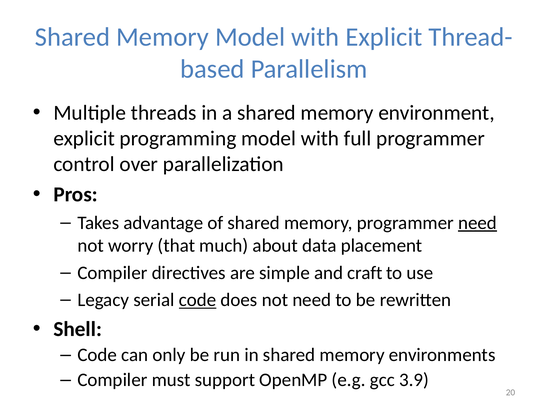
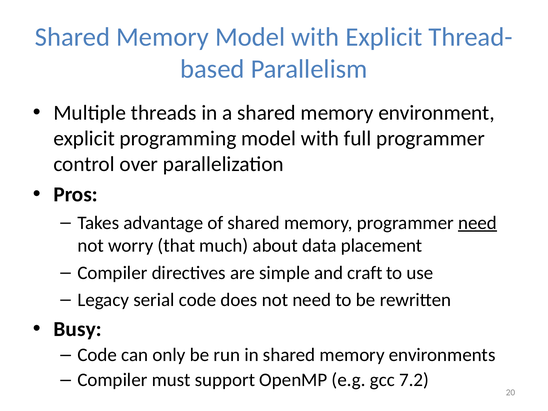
code at (198, 300) underline: present -> none
Shell: Shell -> Busy
3.9: 3.9 -> 7.2
